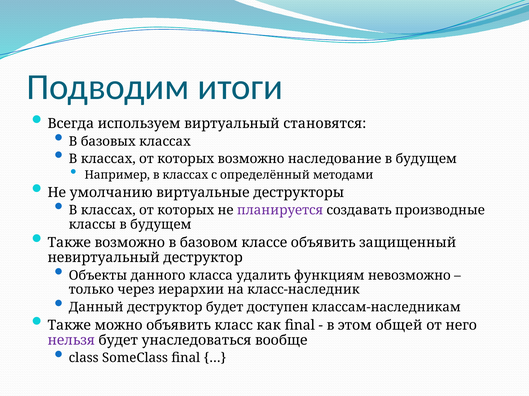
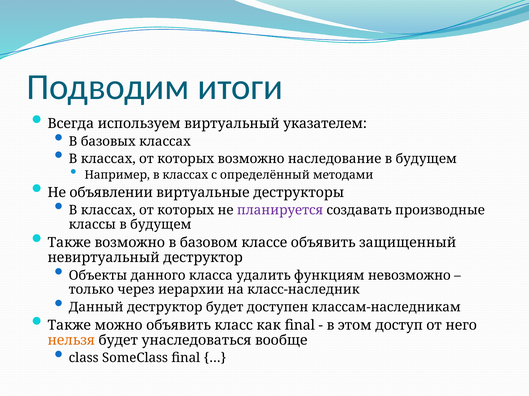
становятся: становятся -> указателем
умолчанию: умолчанию -> объявлении
общей: общей -> доступ
нельзя colour: purple -> orange
